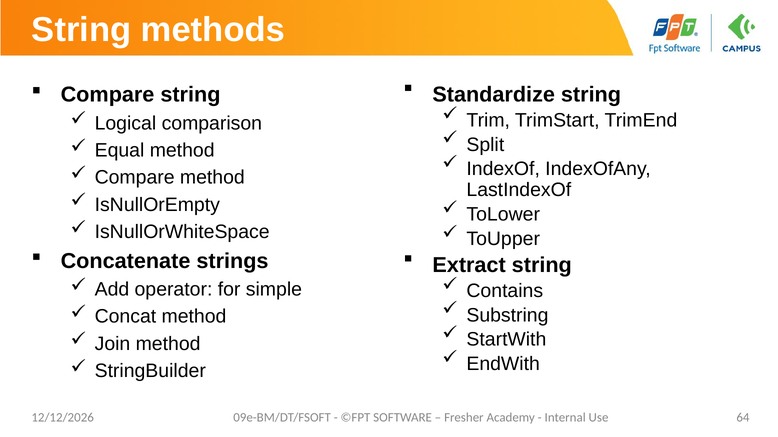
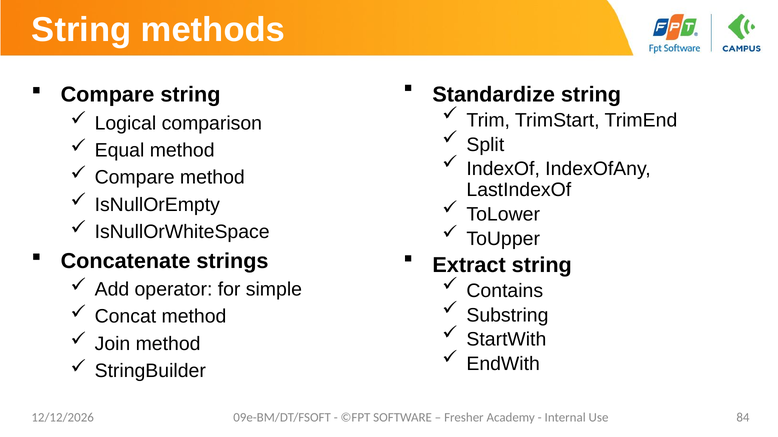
64: 64 -> 84
